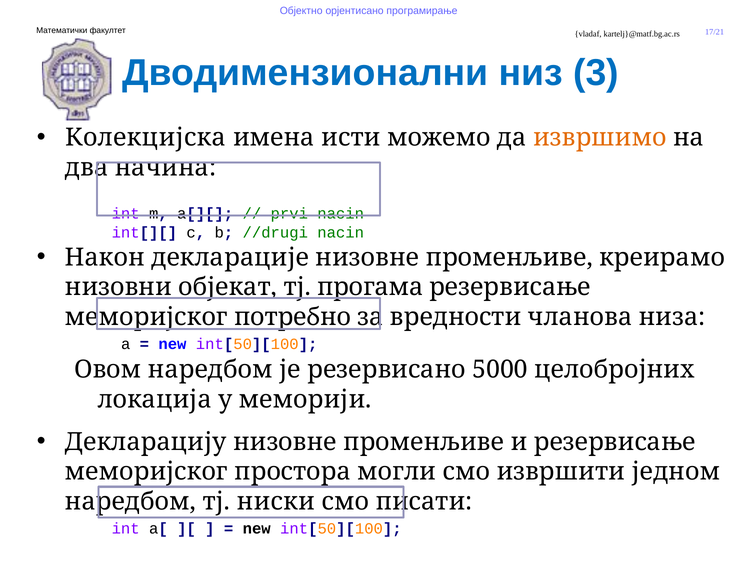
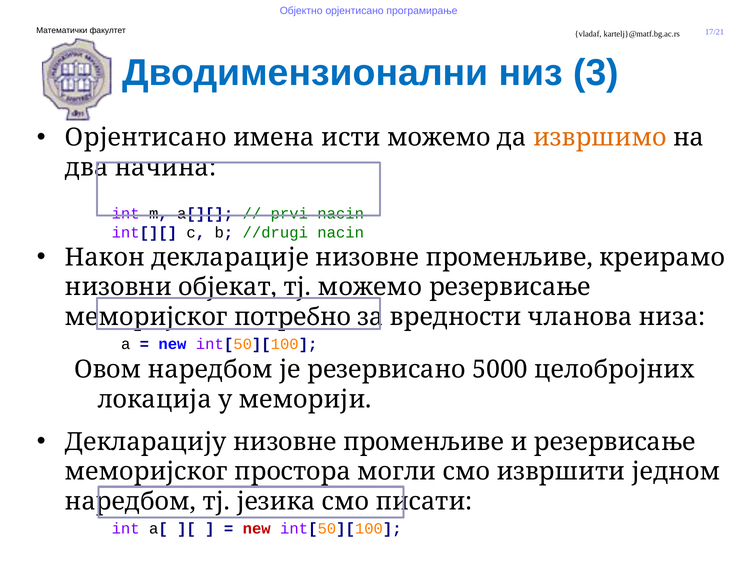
Колекцијска at (146, 138): Колекцијска -> Орјентисано
тј прогама: прогама -> можемо
ниски: ниски -> језика
new at (257, 528) colour: black -> red
